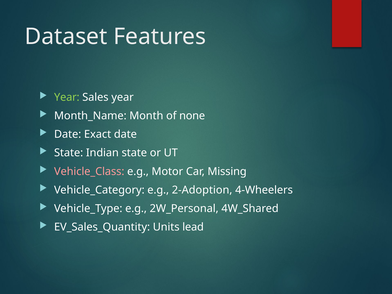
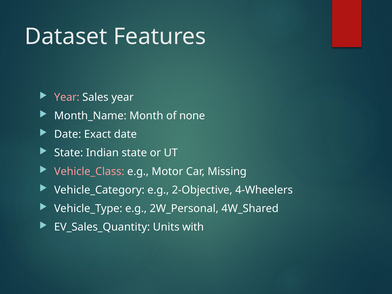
Year at (67, 97) colour: light green -> pink
2-Adoption: 2-Adoption -> 2-Objective
lead: lead -> with
